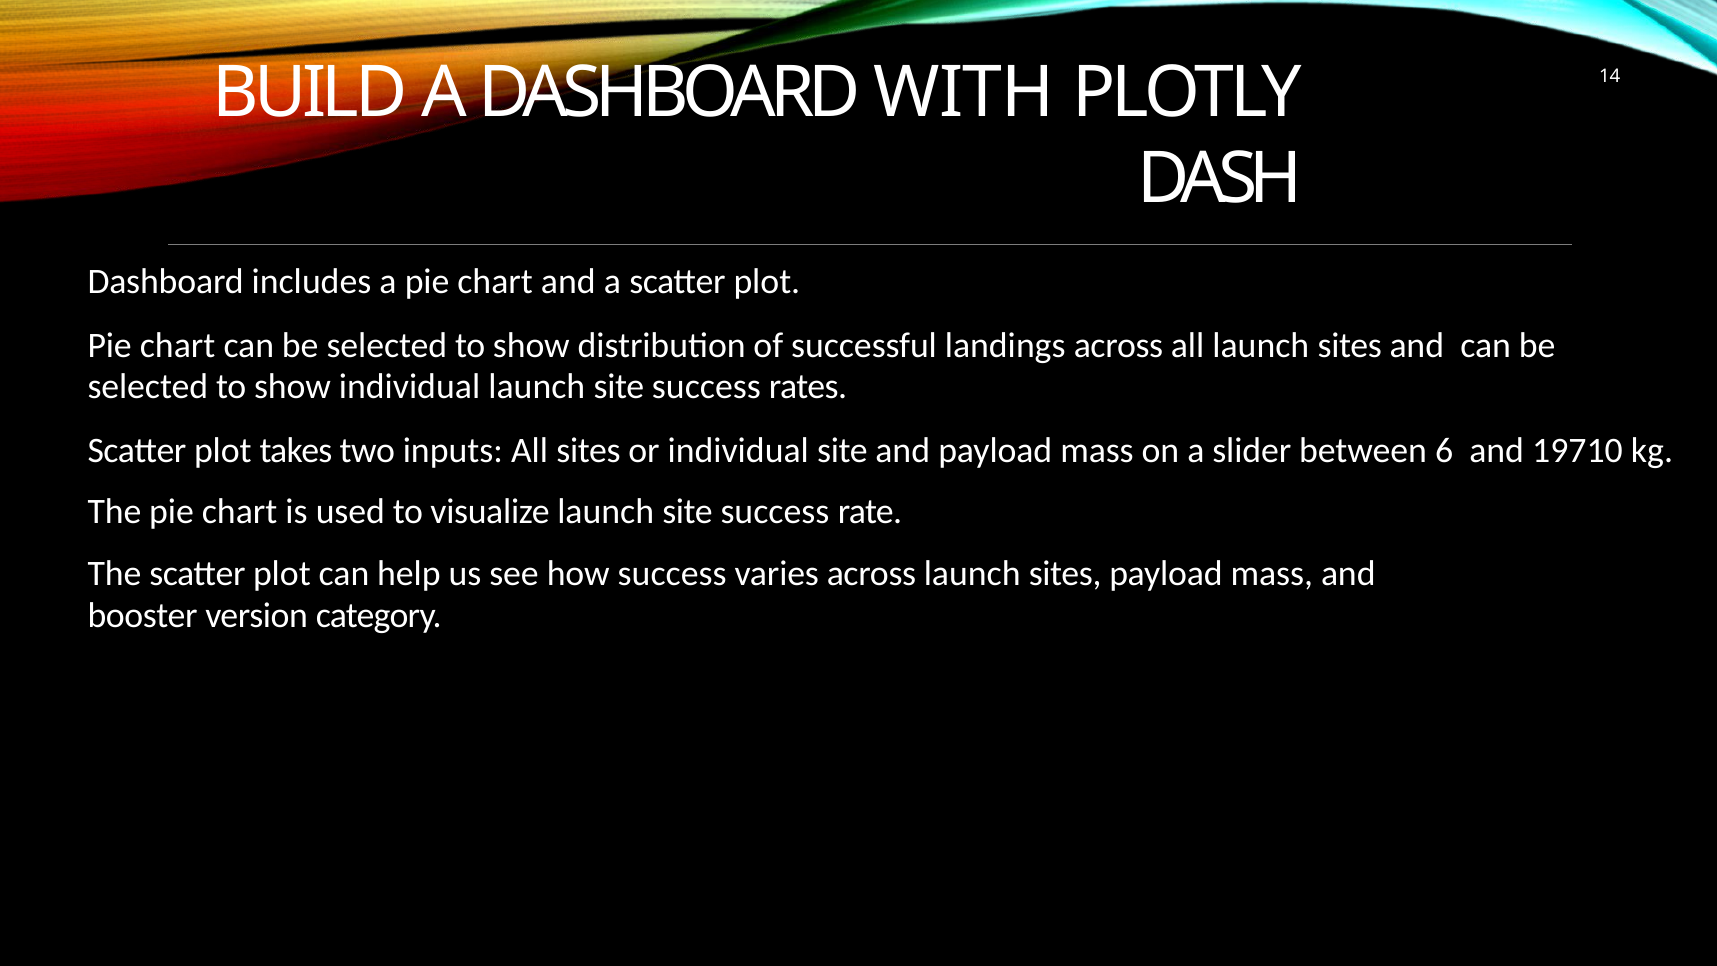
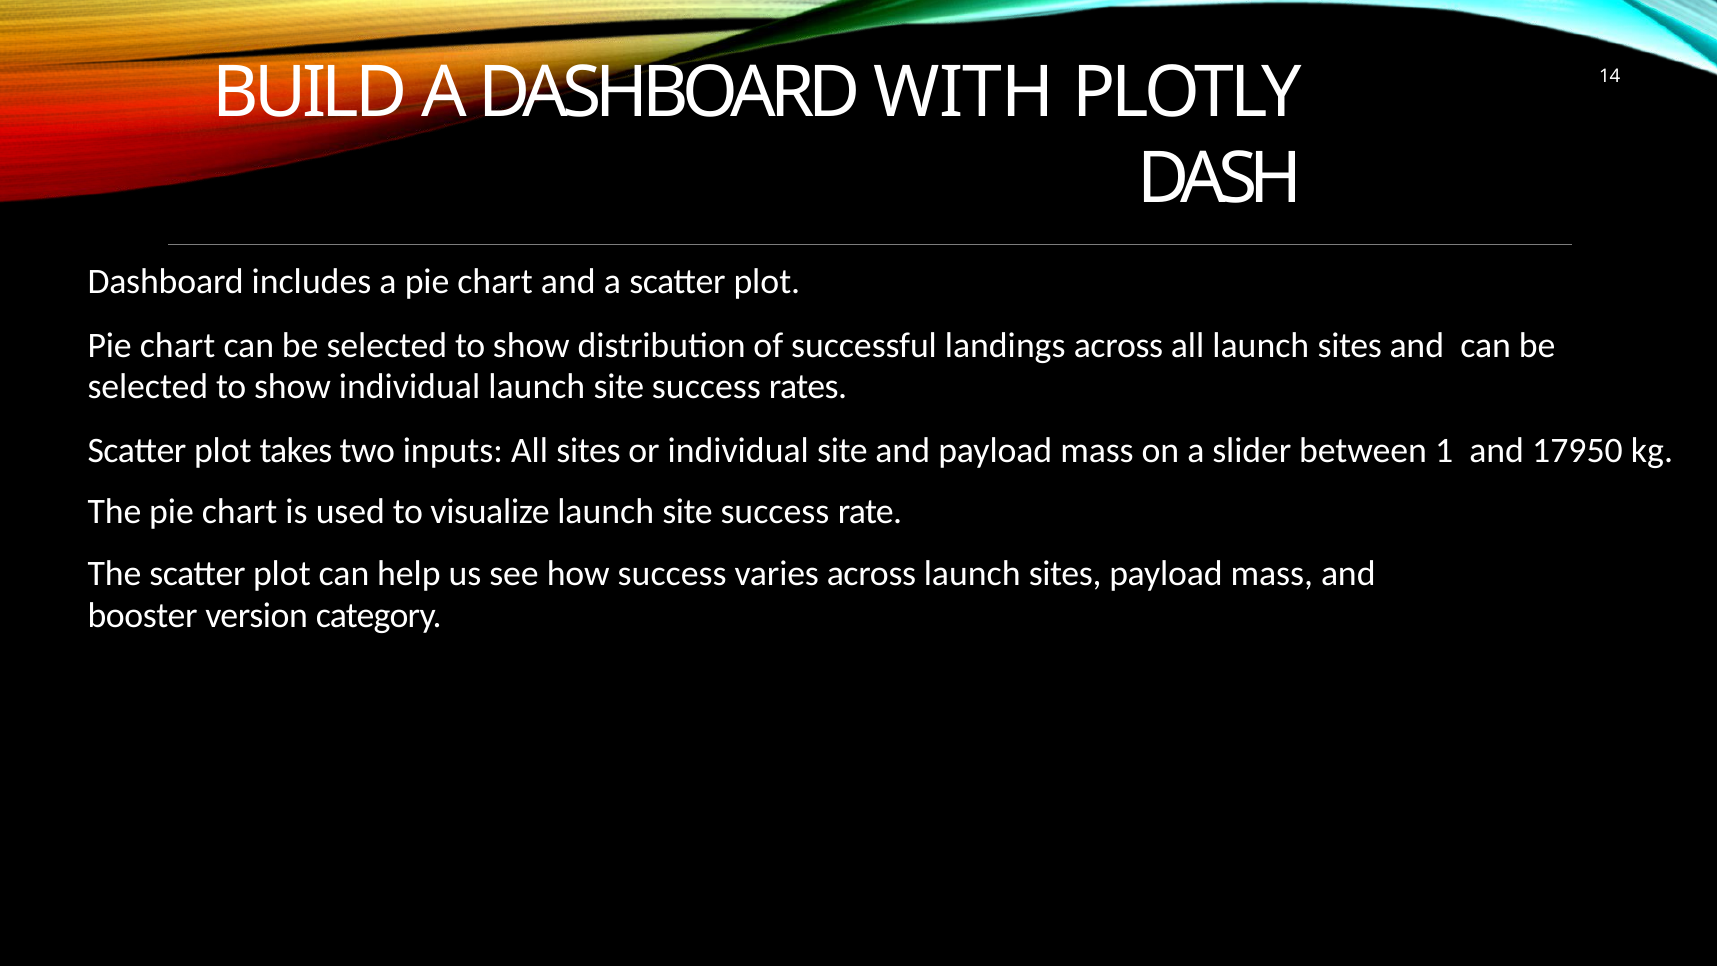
6: 6 -> 1
19710: 19710 -> 17950
